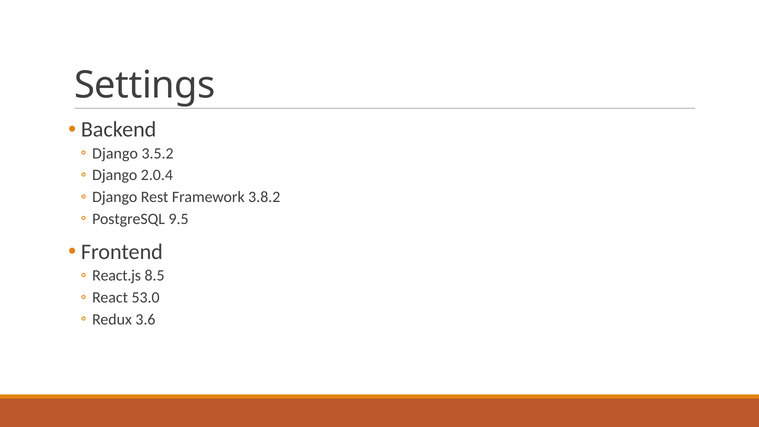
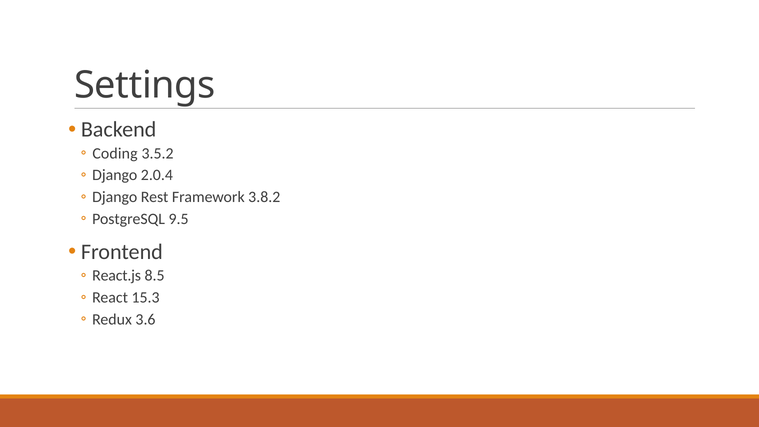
Django at (115, 153): Django -> Coding
53.0: 53.0 -> 15.3
